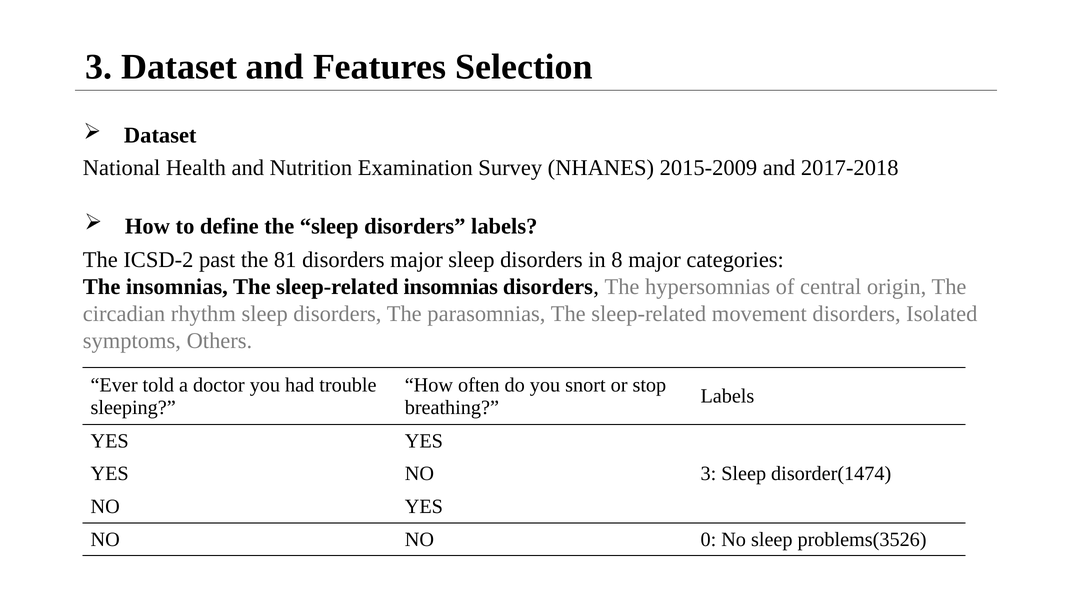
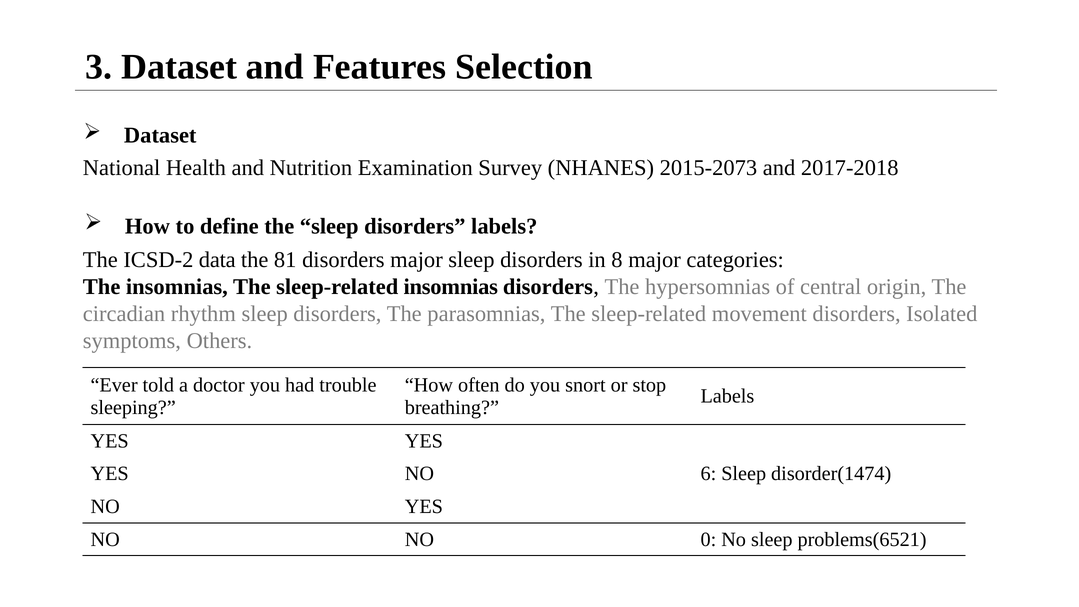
2015-2009: 2015-2009 -> 2015-2073
past: past -> data
3 at (708, 474): 3 -> 6
problems(3526: problems(3526 -> problems(6521
